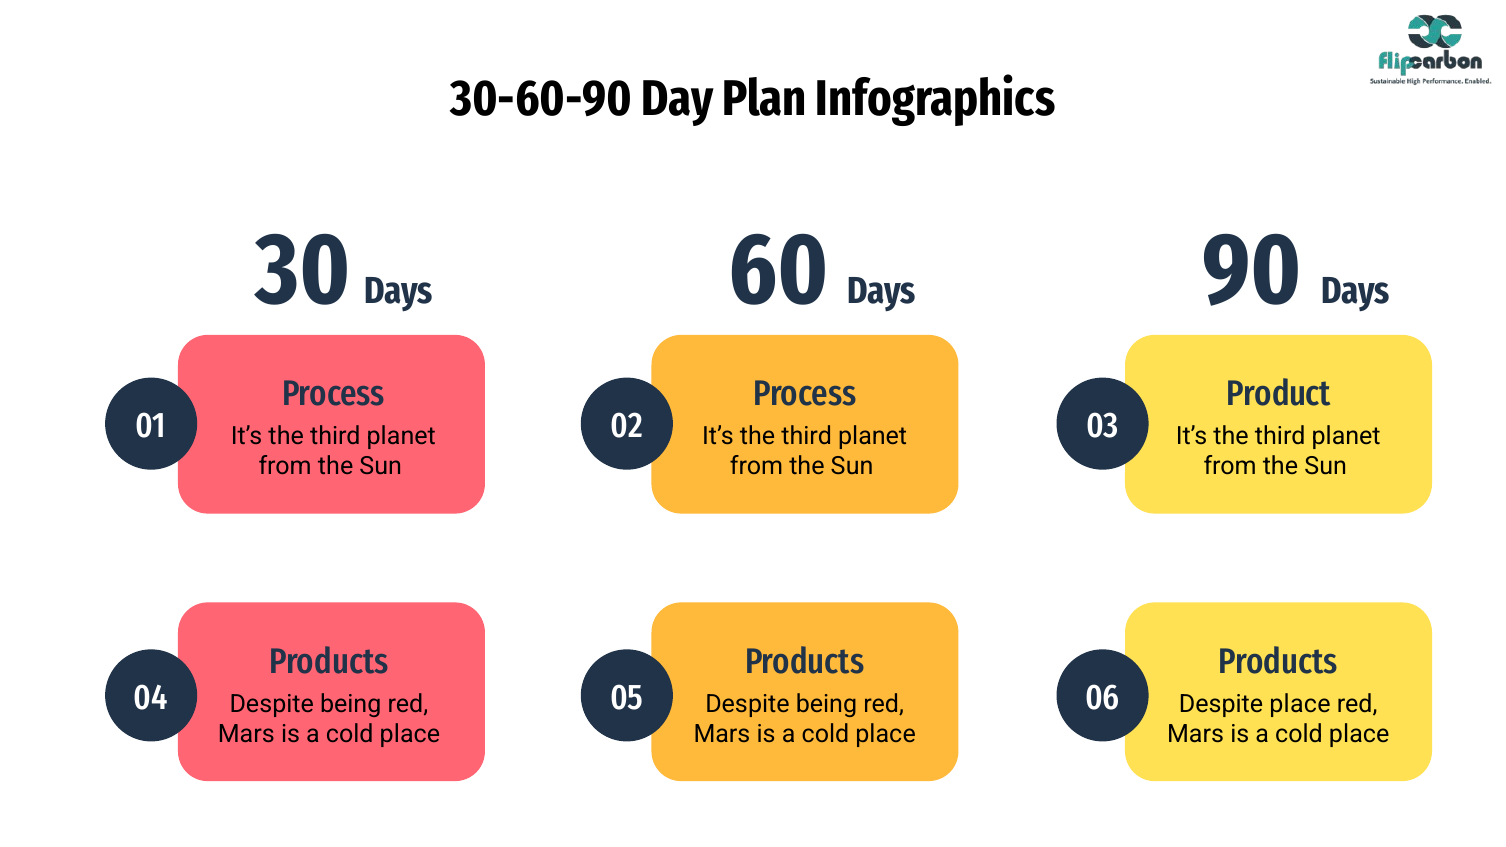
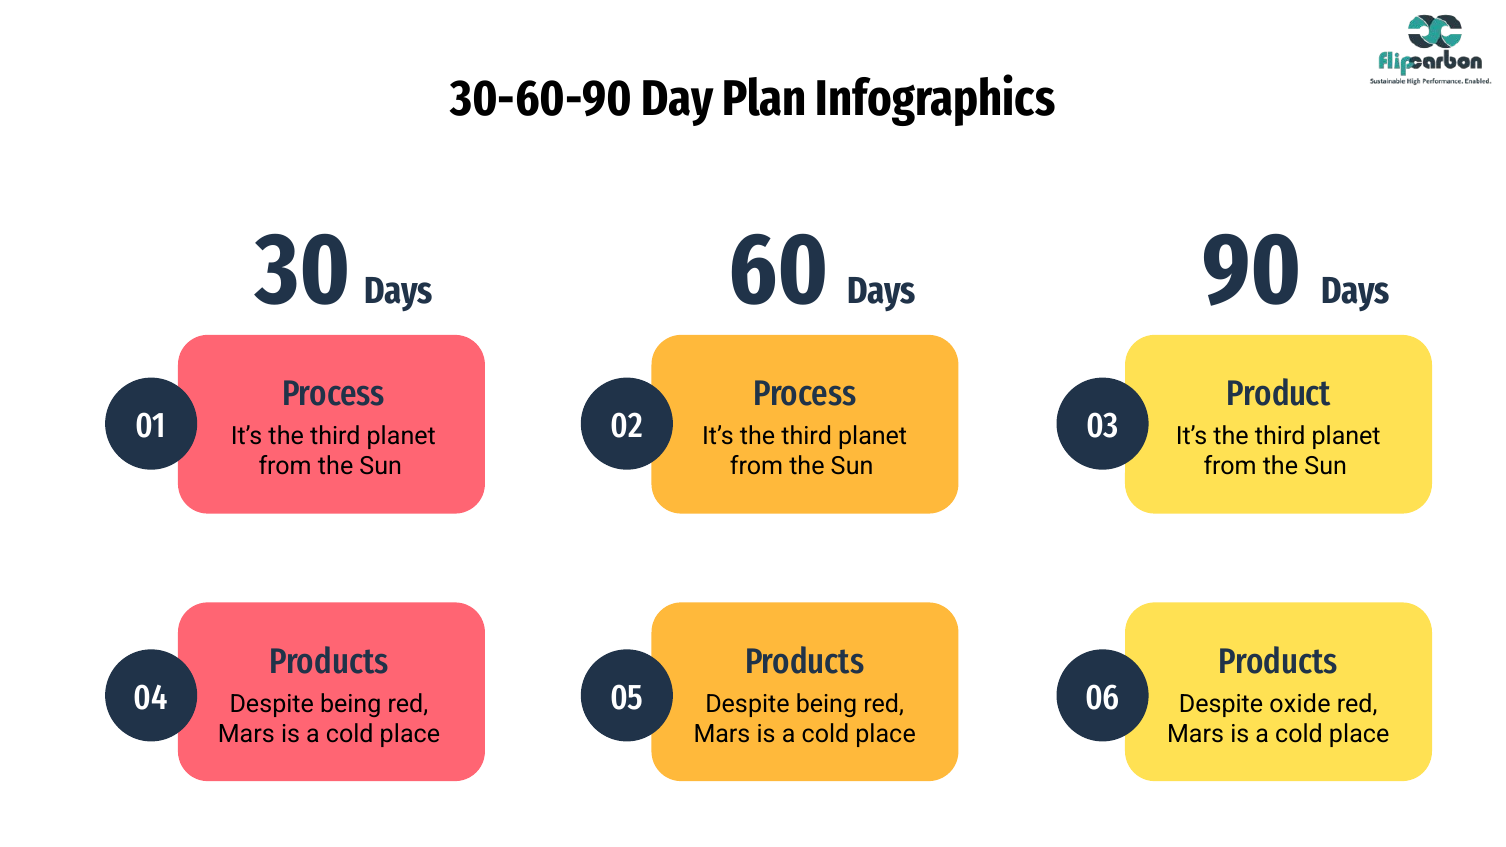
Despite place: place -> oxide
